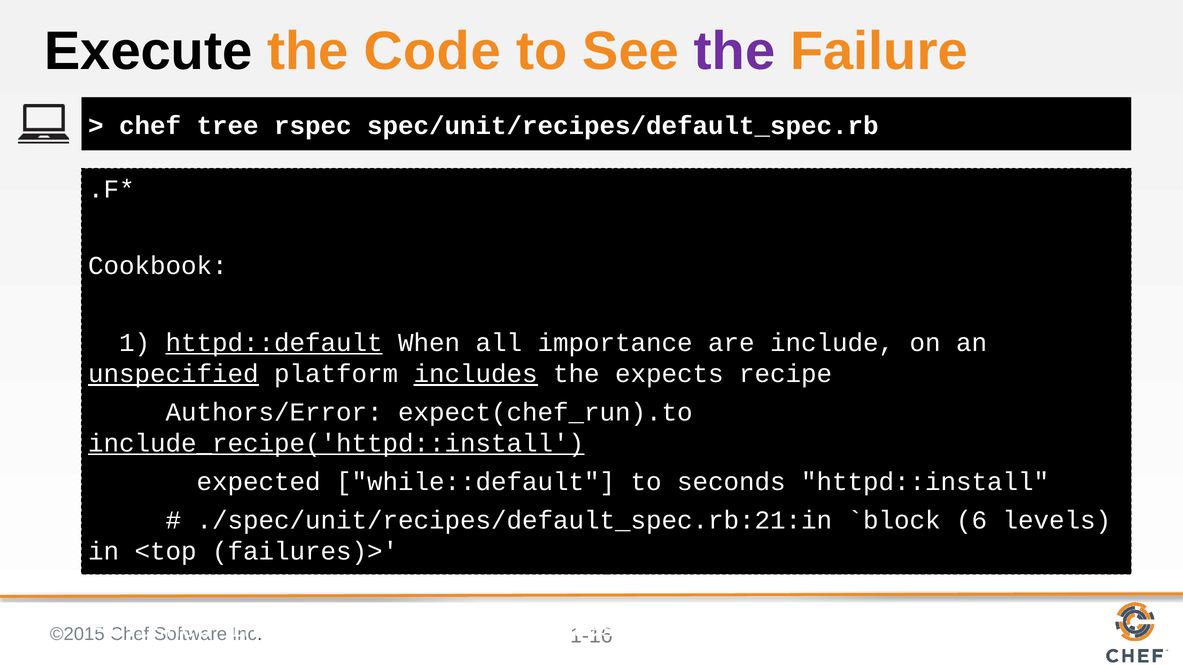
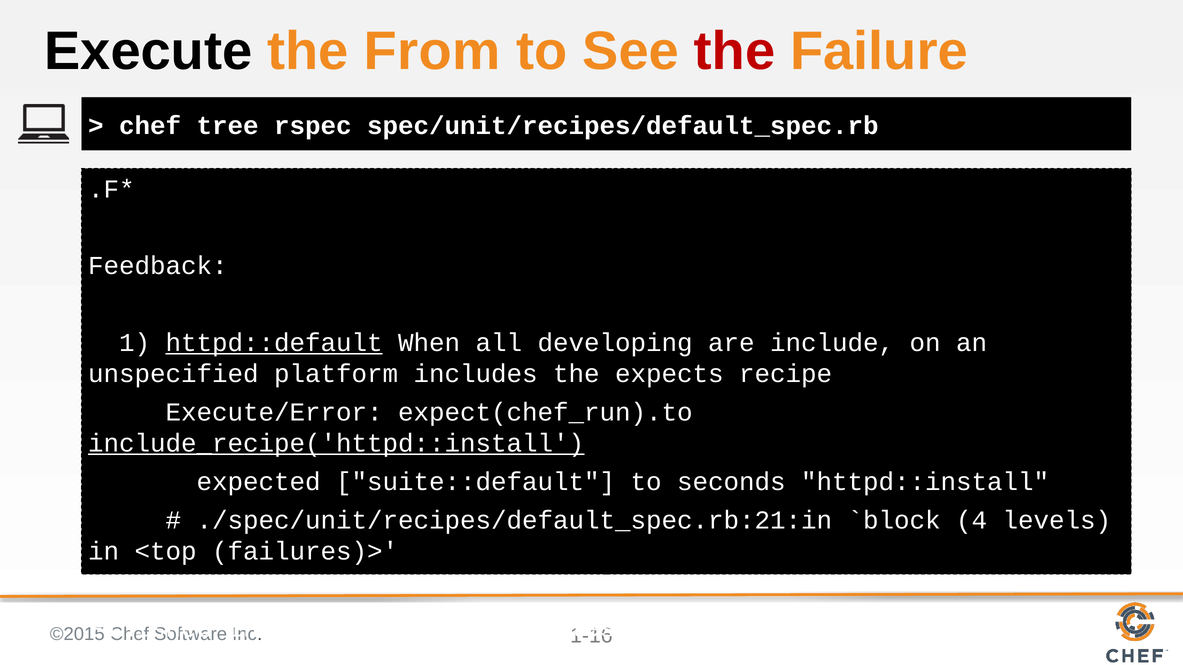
Code: Code -> From
the at (735, 51) colour: purple -> red
Cookbook: Cookbook -> Feedback
importance: importance -> developing
unspecified underline: present -> none
includes underline: present -> none
Authors/Error: Authors/Error -> Execute/Error
while::default: while::default -> suite::default
6: 6 -> 4
